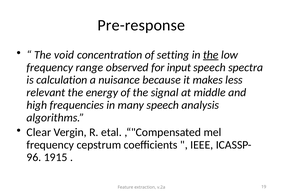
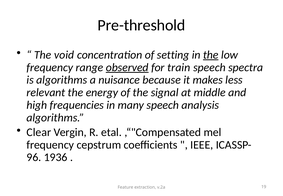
Pre-response: Pre-response -> Pre-threshold
observed underline: none -> present
input: input -> train
is calculation: calculation -> algorithms
1915: 1915 -> 1936
